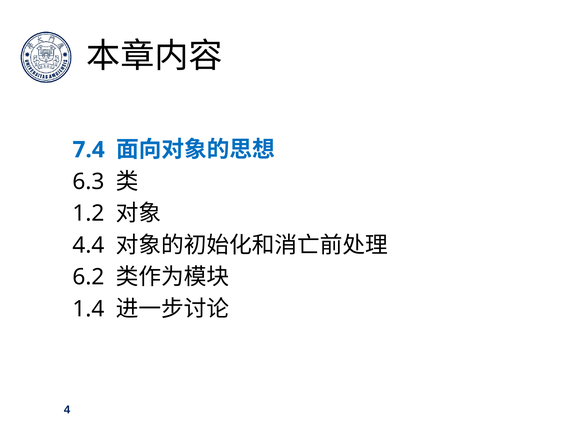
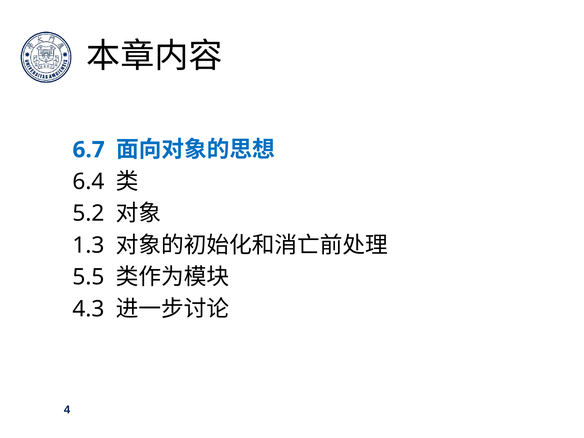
7.4: 7.4 -> 6.7
6.3: 6.3 -> 6.4
1.2: 1.2 -> 5.2
4.4: 4.4 -> 1.3
6.2: 6.2 -> 5.5
1.4: 1.4 -> 4.3
